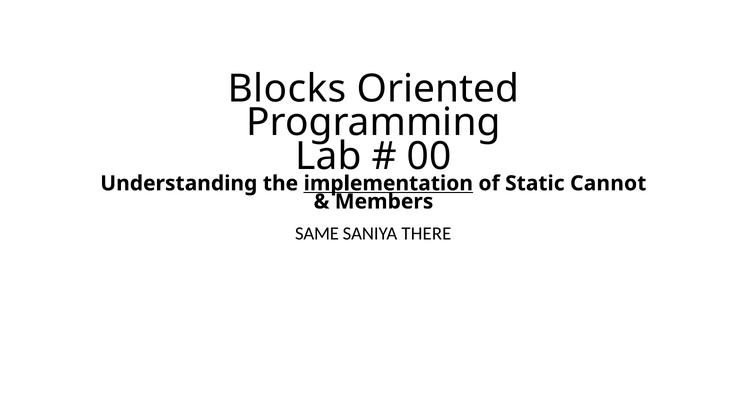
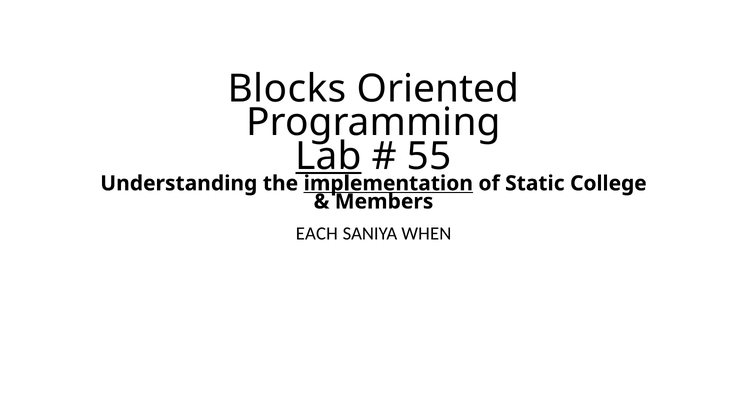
Lab underline: none -> present
00: 00 -> 55
Cannot: Cannot -> College
SAME: SAME -> EACH
THERE: THERE -> WHEN
